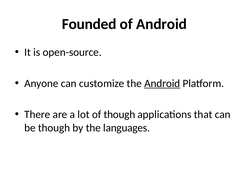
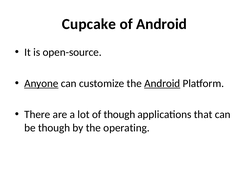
Founded: Founded -> Cupcake
Anyone underline: none -> present
languages: languages -> operating
